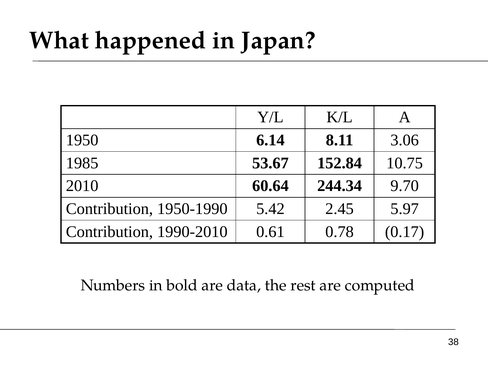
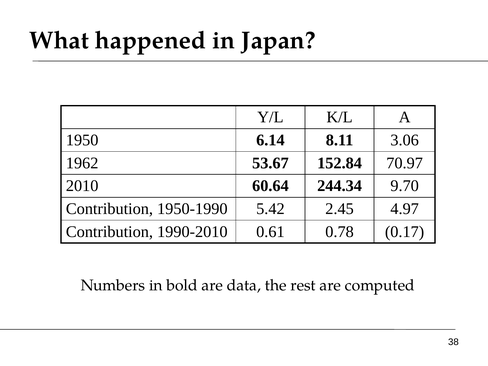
1985: 1985 -> 1962
10.75: 10.75 -> 70.97
5.97: 5.97 -> 4.97
